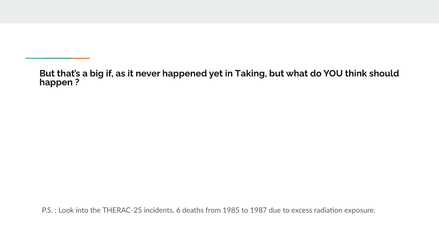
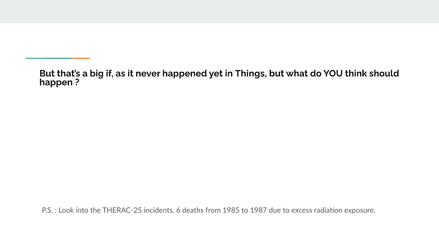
Taking: Taking -> Things
